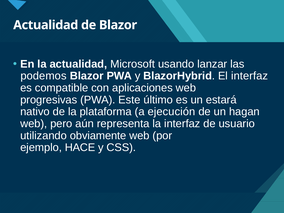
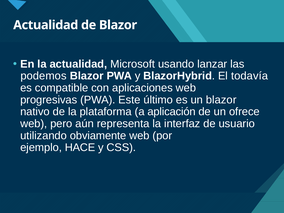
El interfaz: interfaz -> todavía
un estará: estará -> blazor
ejecución: ejecución -> aplicación
hagan: hagan -> ofrece
